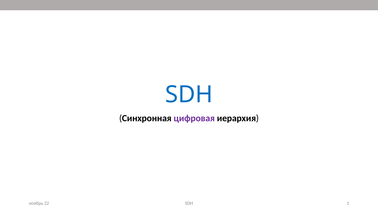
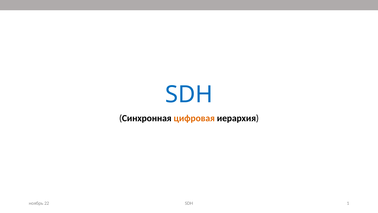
цифровая colour: purple -> orange
